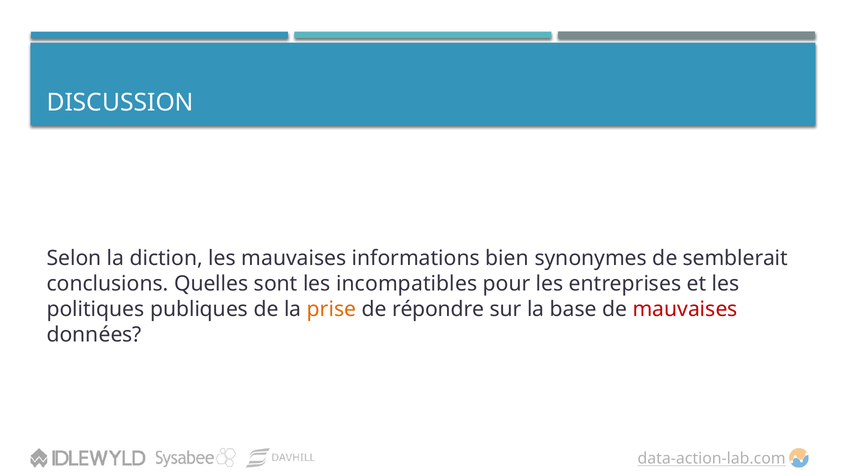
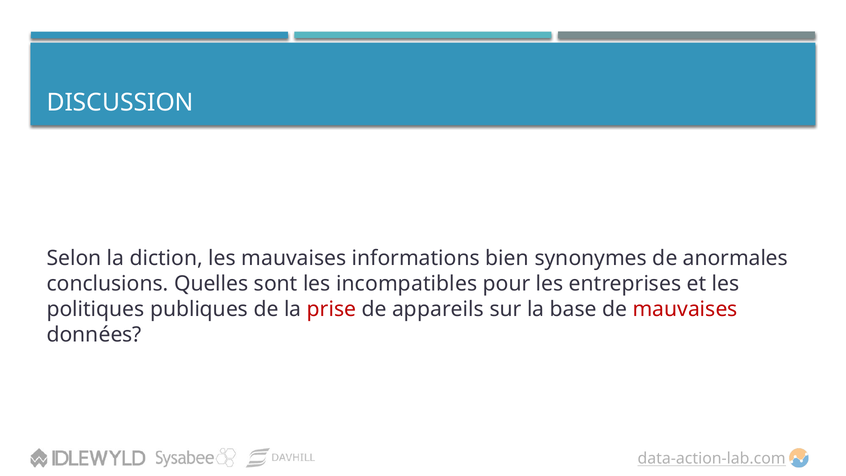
semblerait: semblerait -> anormales
prise colour: orange -> red
répondre: répondre -> appareils
